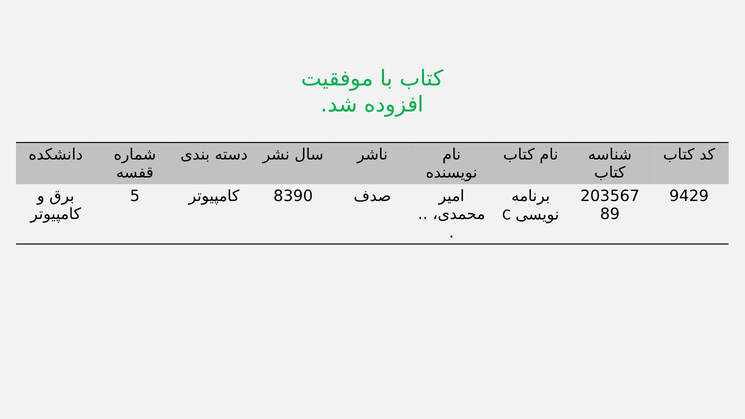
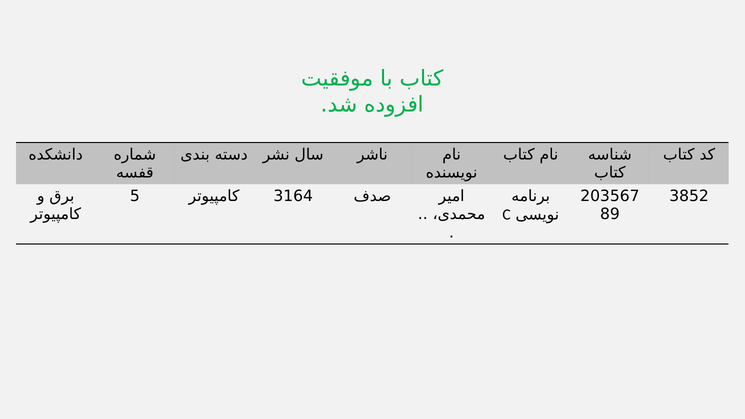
8390: 8390 -> 3164
9429: 9429 -> 3852
